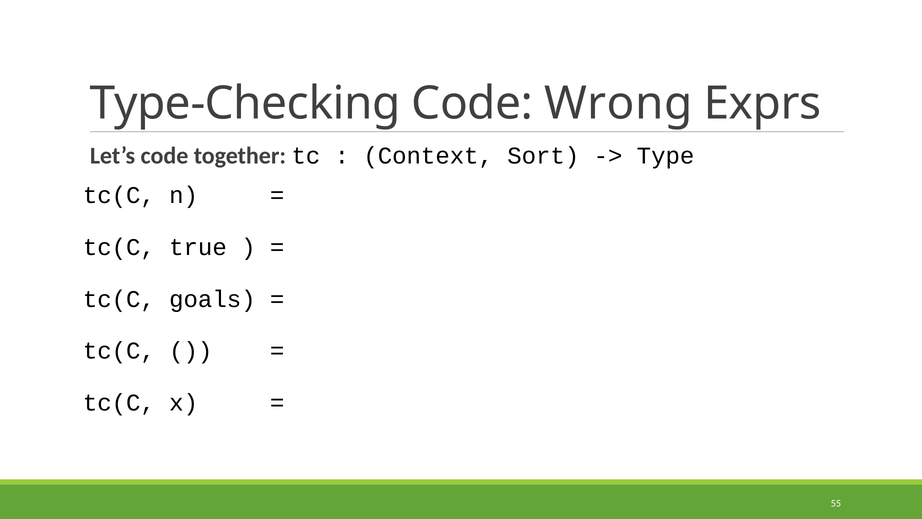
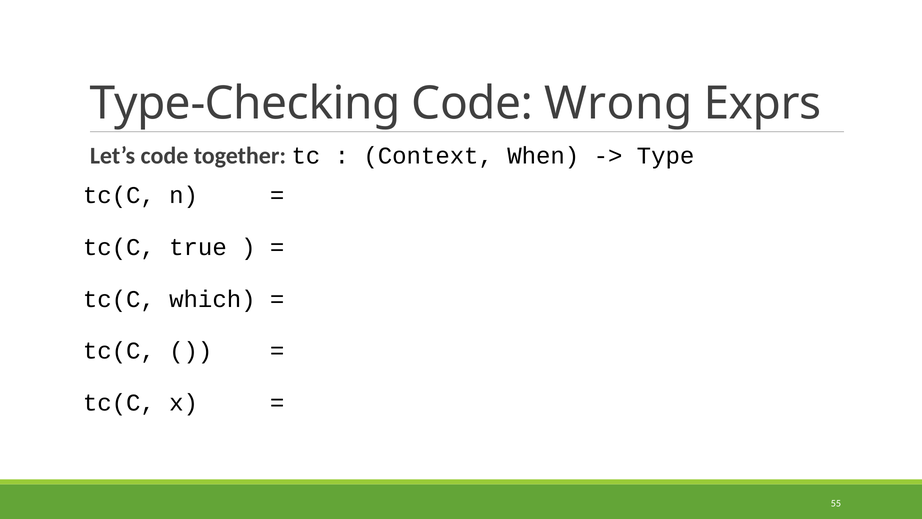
Sort: Sort -> When
goals: goals -> which
